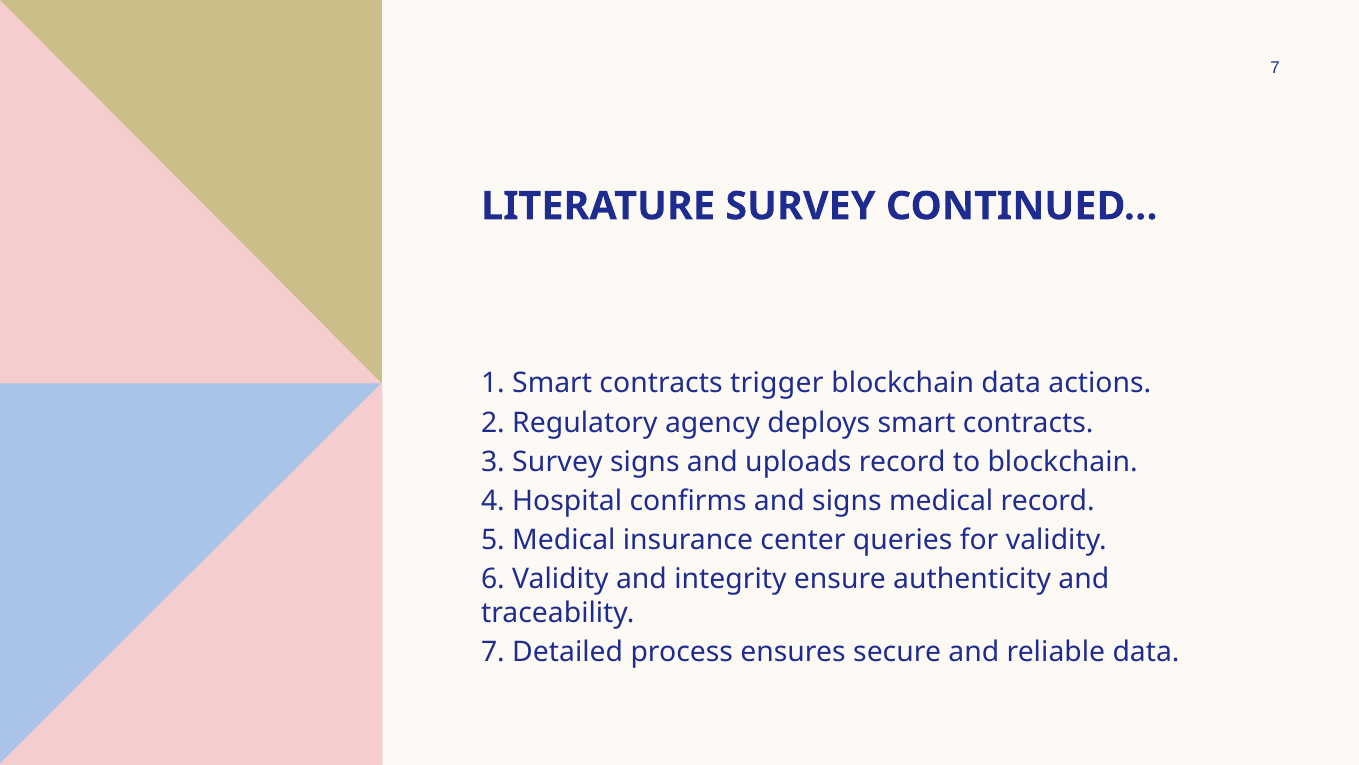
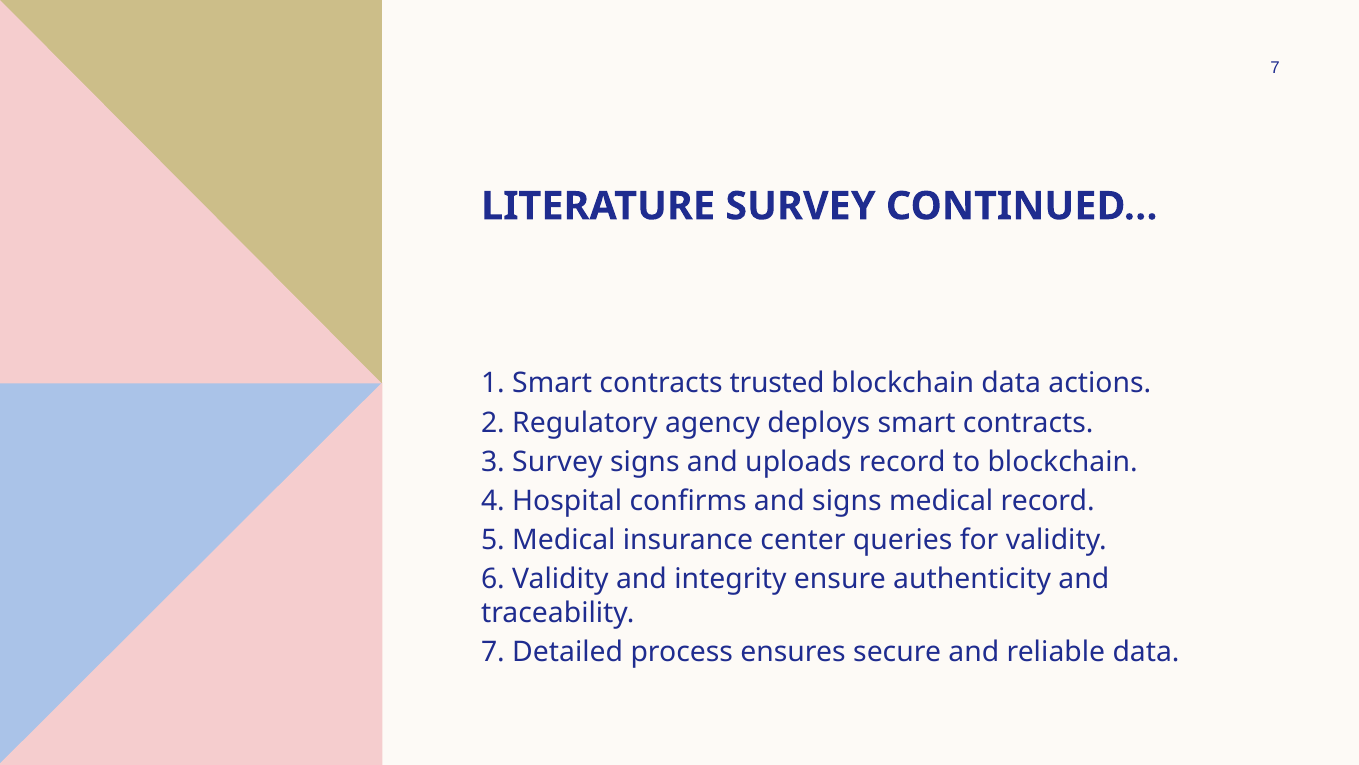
trigger: trigger -> trusted
